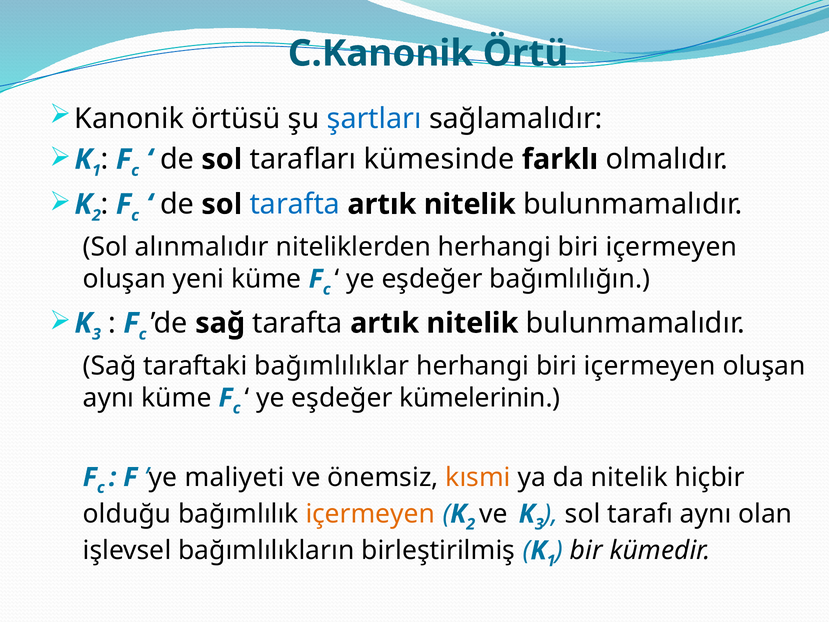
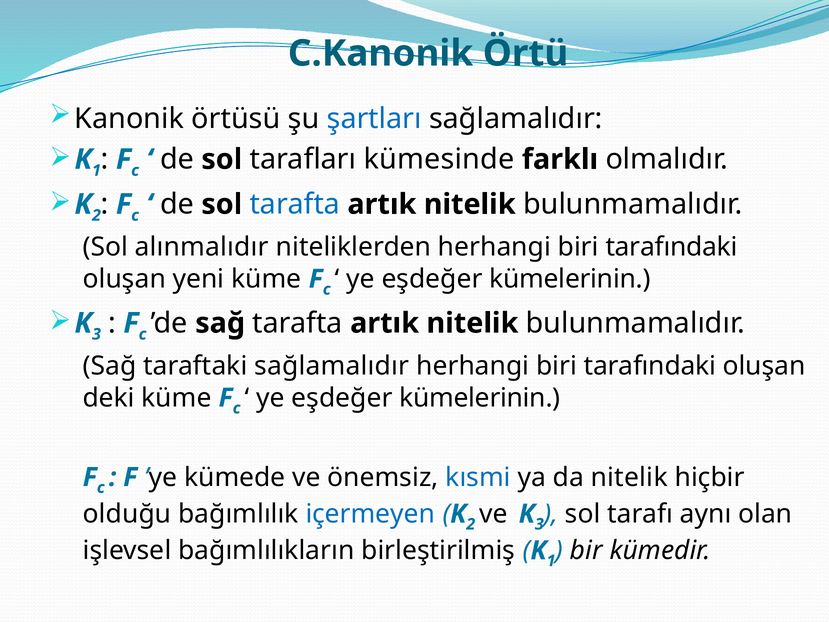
niteliklerden herhangi biri içermeyen: içermeyen -> tarafındaki
bağımlılığın at (570, 279): bağımlılığın -> kümelerinin
taraftaki bağımlılıklar: bağımlılıklar -> sağlamalıdır
içermeyen at (650, 366): içermeyen -> tarafındaki
aynı at (109, 398): aynı -> deki
maliyeti: maliyeti -> kümede
kısmi colour: orange -> blue
içermeyen at (370, 514) colour: orange -> blue
